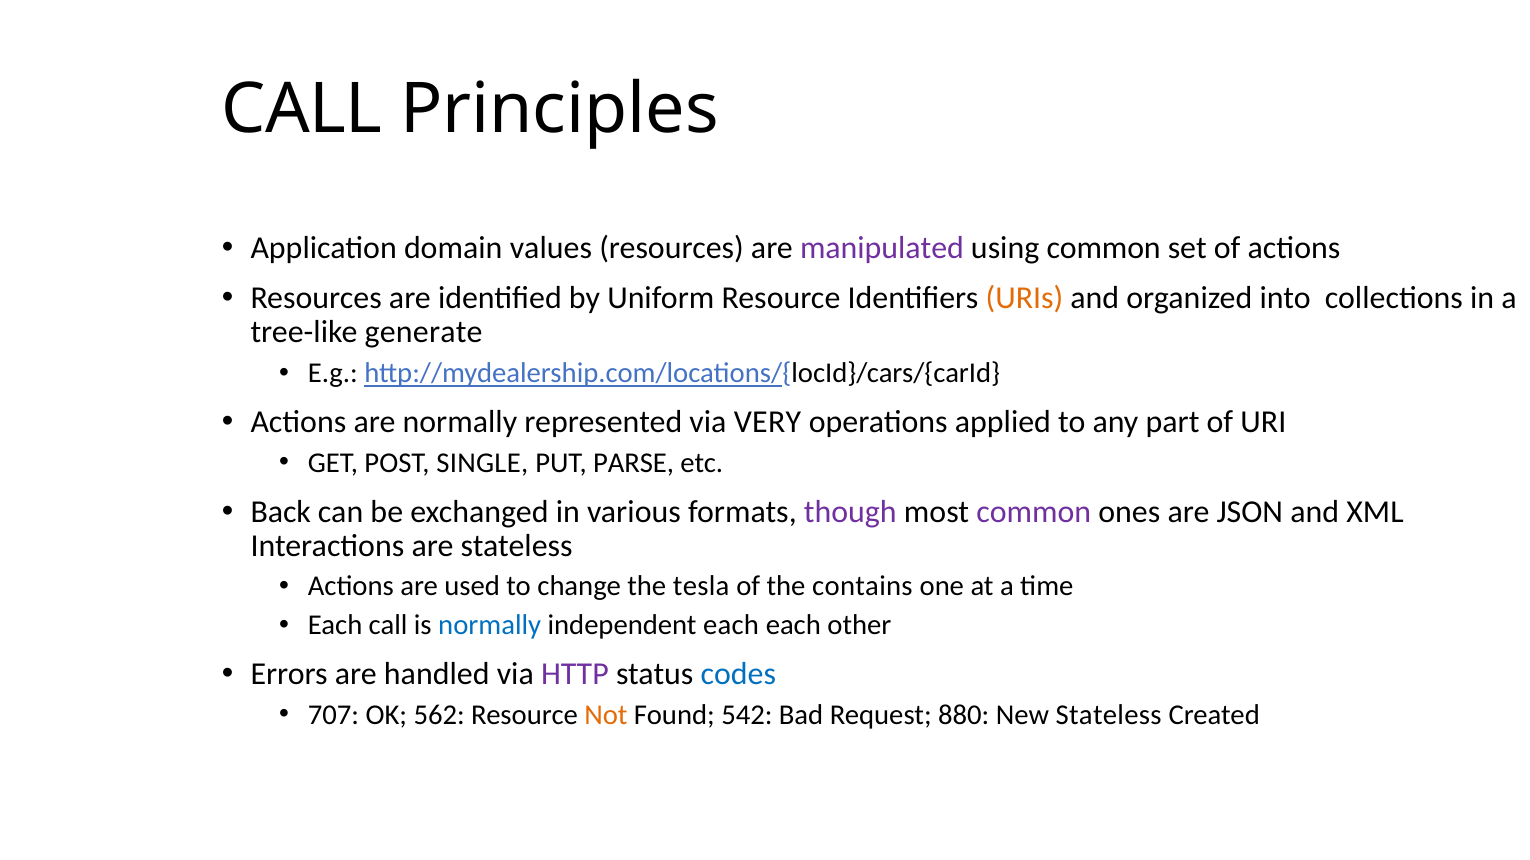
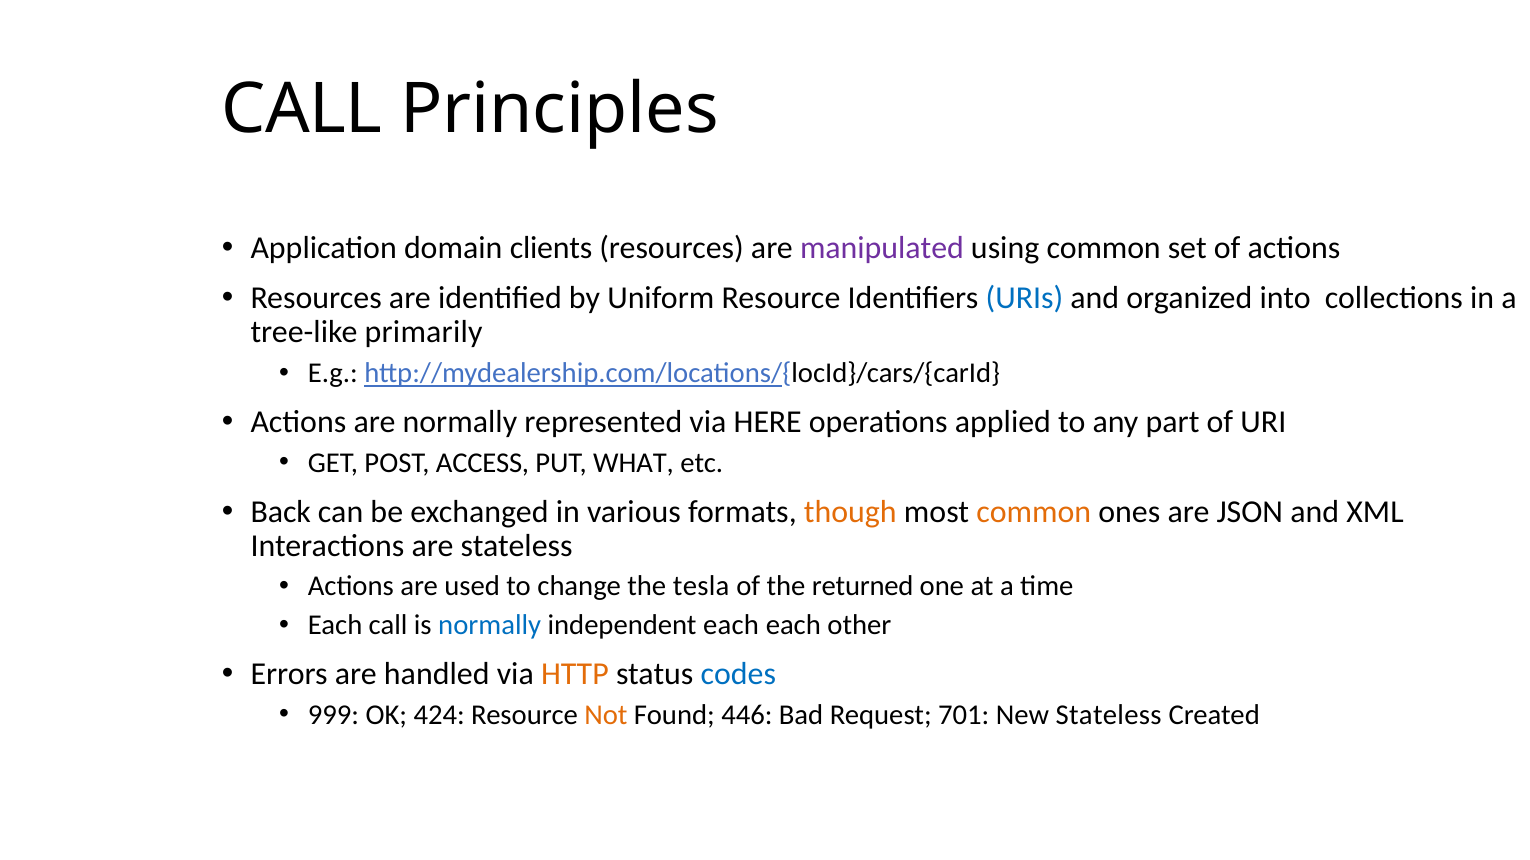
values: values -> clients
URIs colour: orange -> blue
generate: generate -> primarily
VERY: VERY -> HERE
SINGLE: SINGLE -> ACCESS
PARSE: PARSE -> WHAT
though colour: purple -> orange
common at (1034, 512) colour: purple -> orange
contains: contains -> returned
HTTP colour: purple -> orange
707: 707 -> 999
562: 562 -> 424
542: 542 -> 446
880: 880 -> 701
